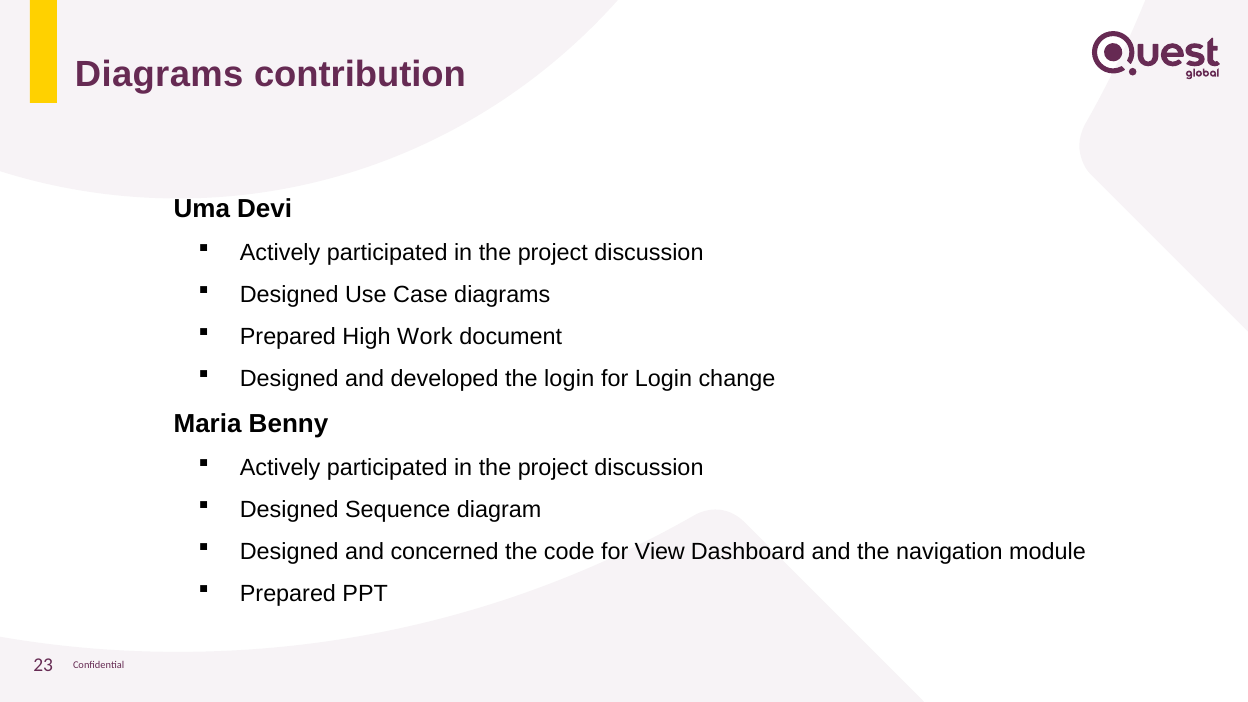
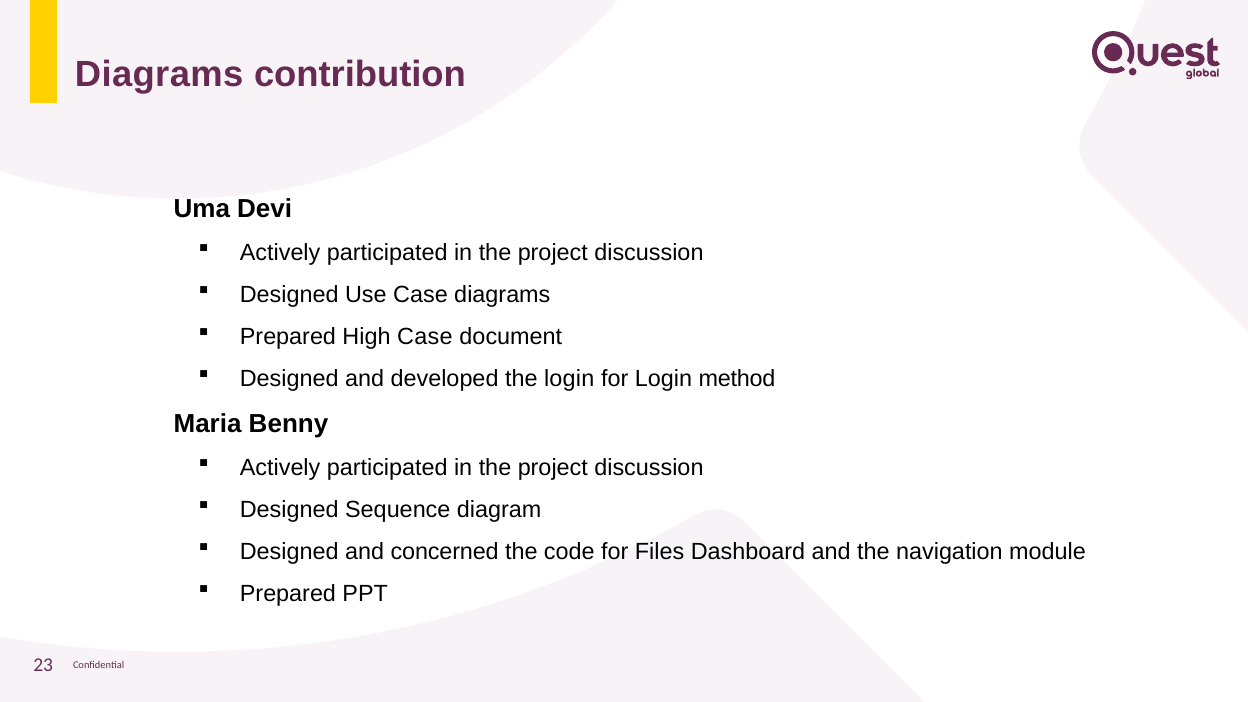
High Work: Work -> Case
change: change -> method
View: View -> Files
